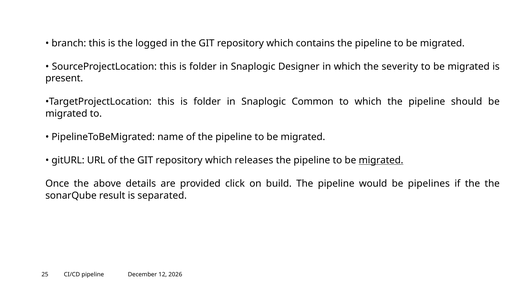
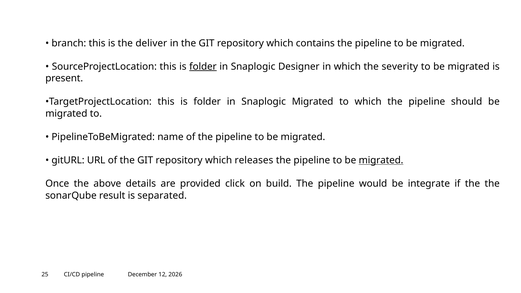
logged: logged -> deliver
folder at (203, 67) underline: none -> present
Snaplogic Common: Common -> Migrated
pipelines: pipelines -> integrate
